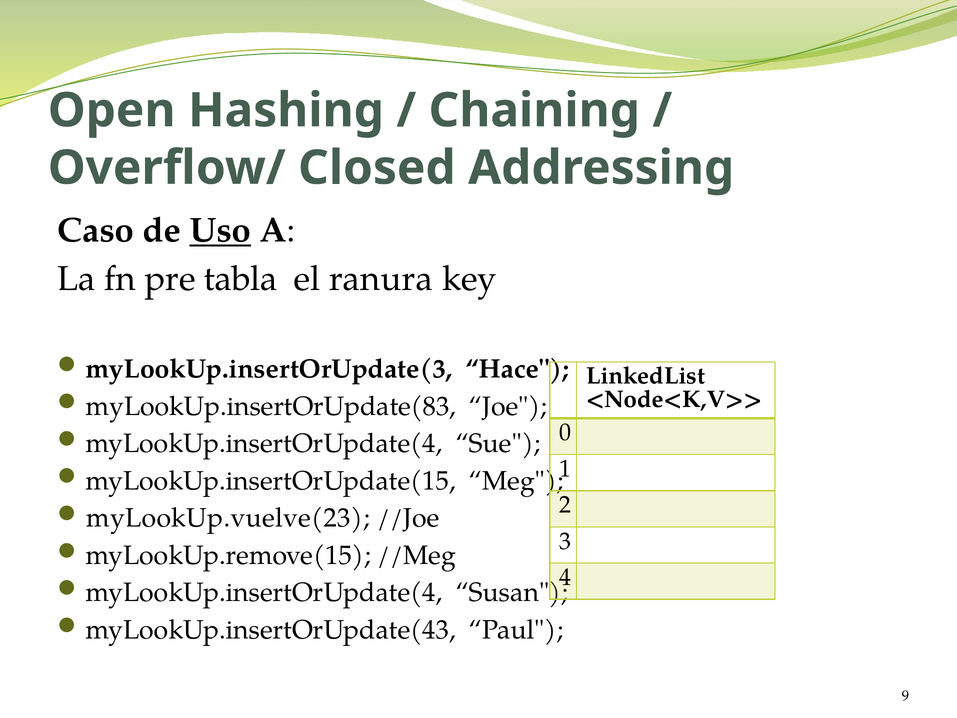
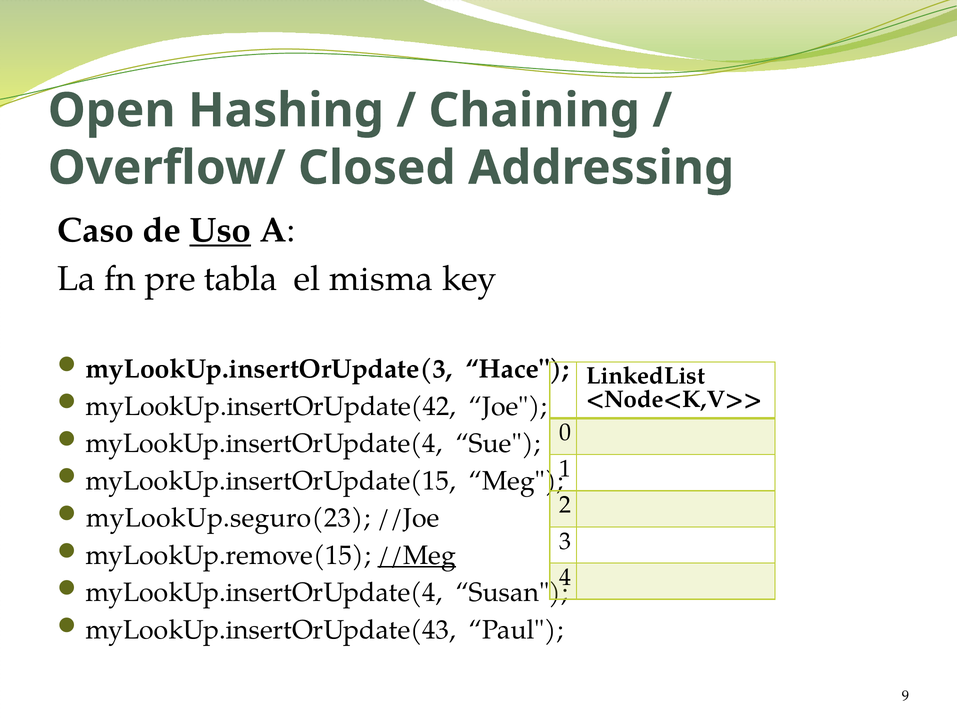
ranura: ranura -> misma
myLookUp.insertOrUpdate(83: myLookUp.insertOrUpdate(83 -> myLookUp.insertOrUpdate(42
myLookUp.vuelve(23: myLookUp.vuelve(23 -> myLookUp.seguro(23
//Meg underline: none -> present
